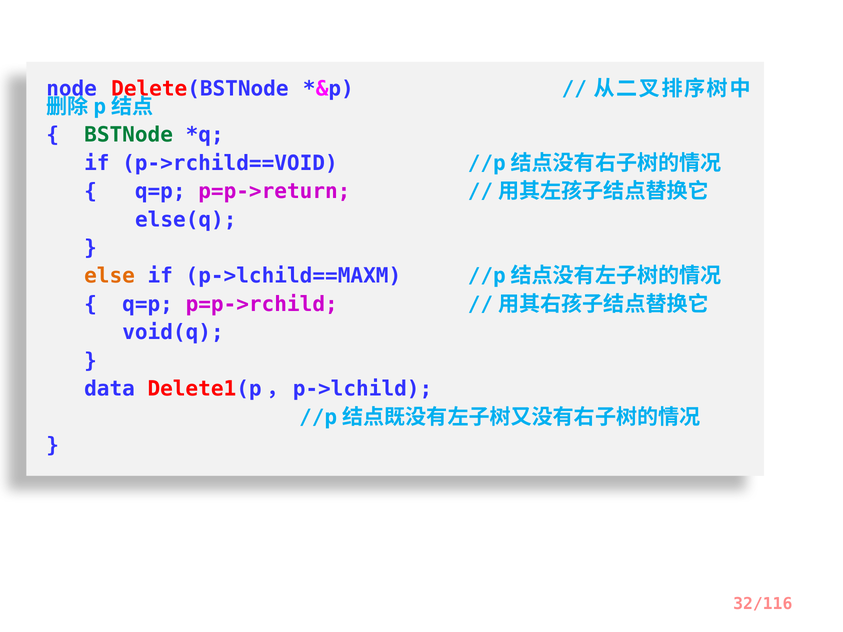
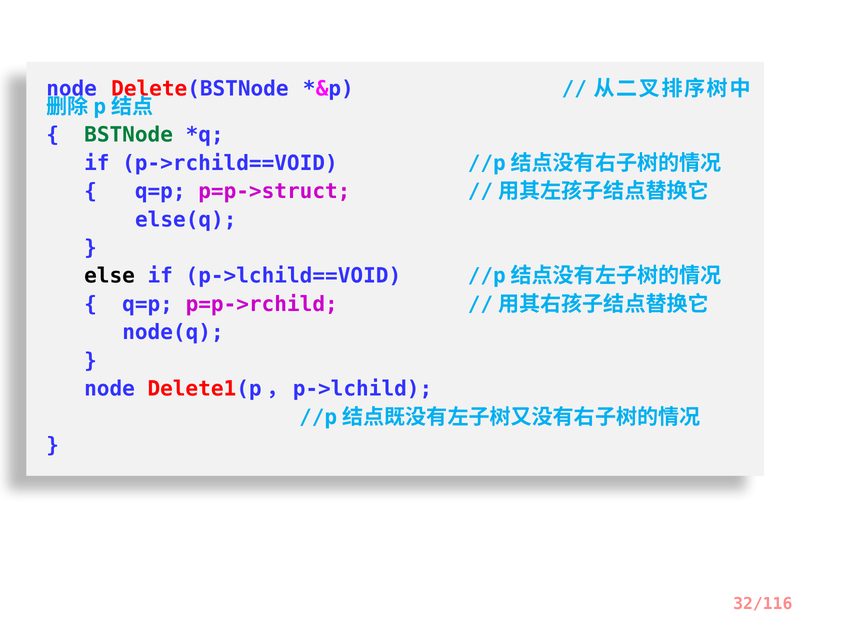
p=p->return: p=p->return -> p=p->struct
else colour: orange -> black
p->lchild==MAXM: p->lchild==MAXM -> p->lchild==VOID
void(q: void(q -> node(q
data at (110, 389): data -> node
